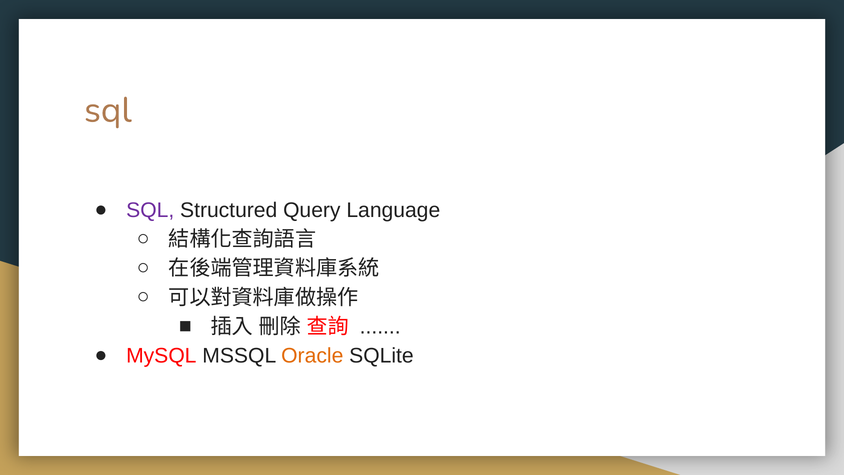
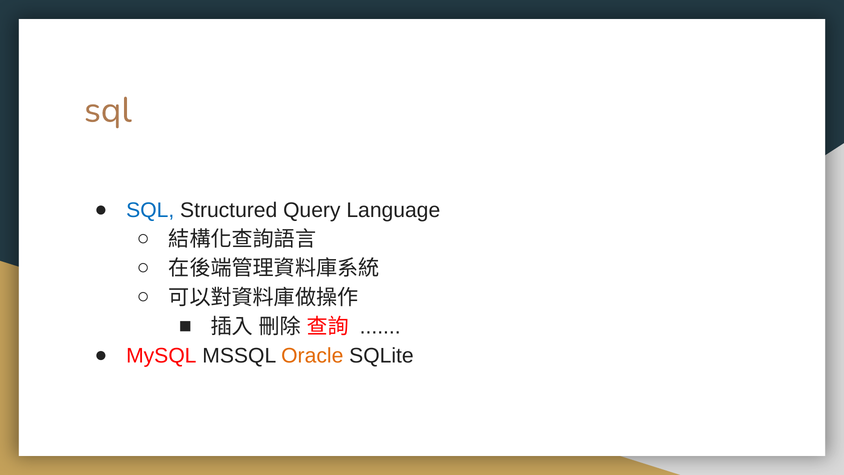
SQL at (150, 210) colour: purple -> blue
